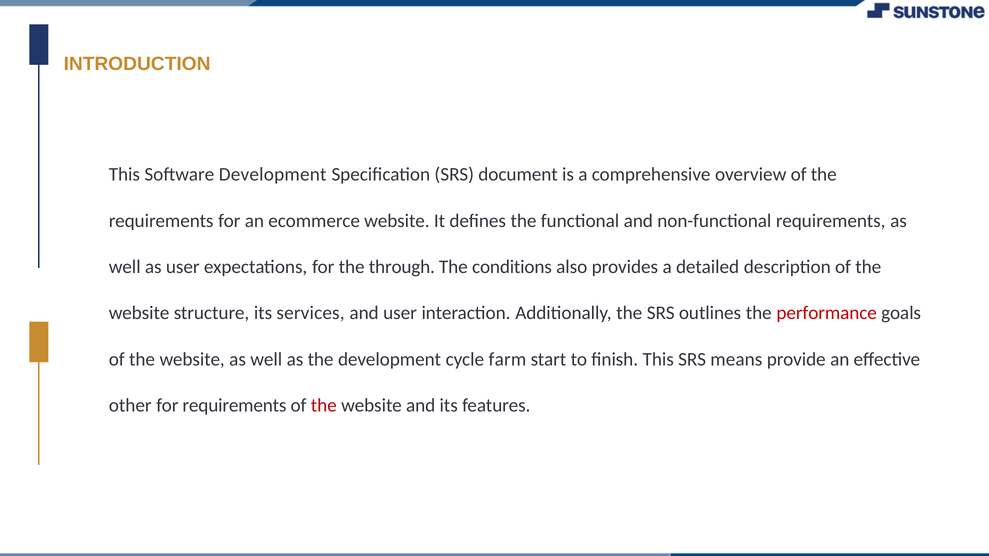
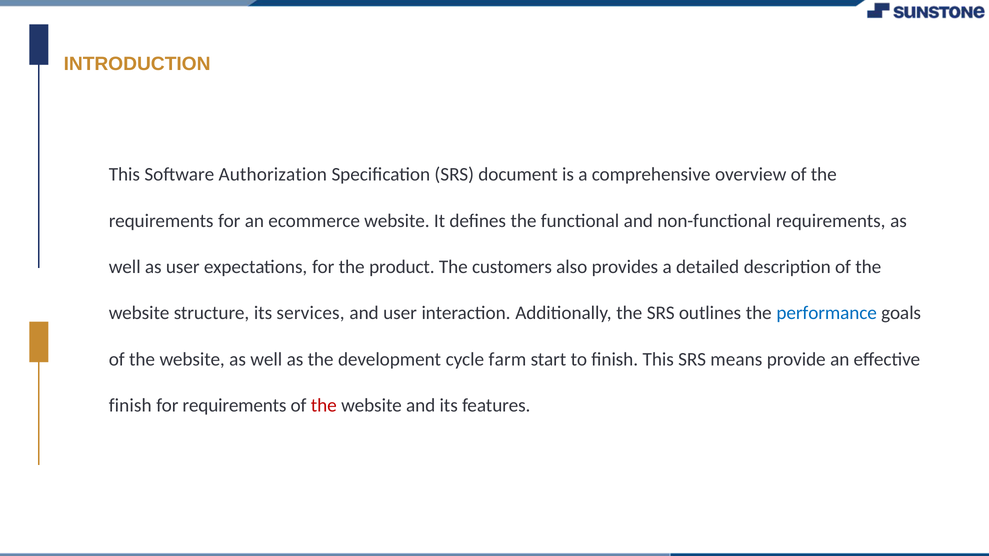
Software Development: Development -> Authorization
through: through -> product
conditions: conditions -> customers
performance colour: red -> blue
other at (130, 406): other -> finish
